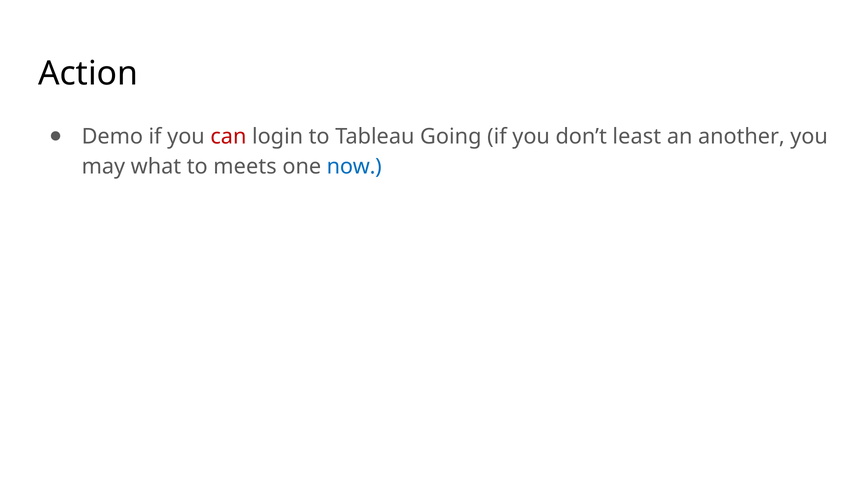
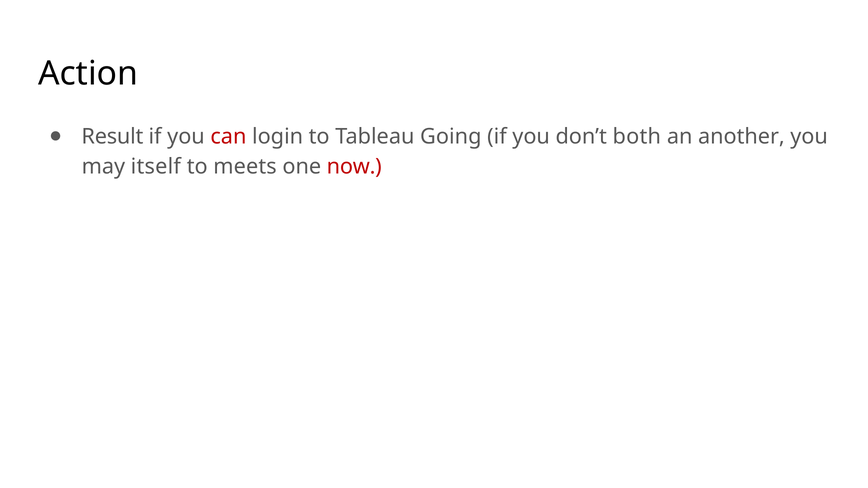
Demo: Demo -> Result
least: least -> both
what: what -> itself
now colour: blue -> red
